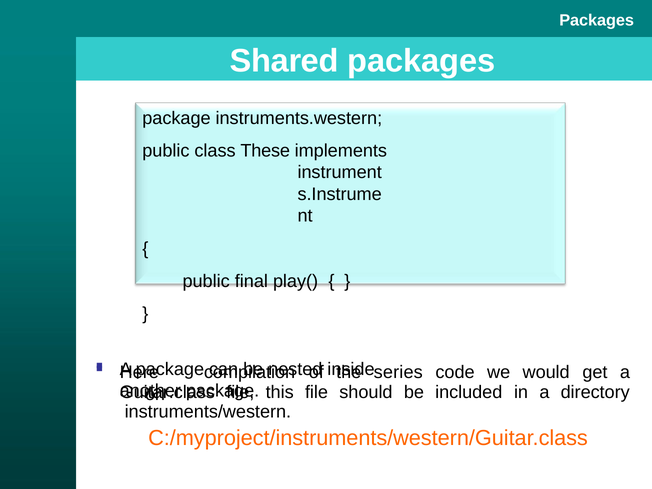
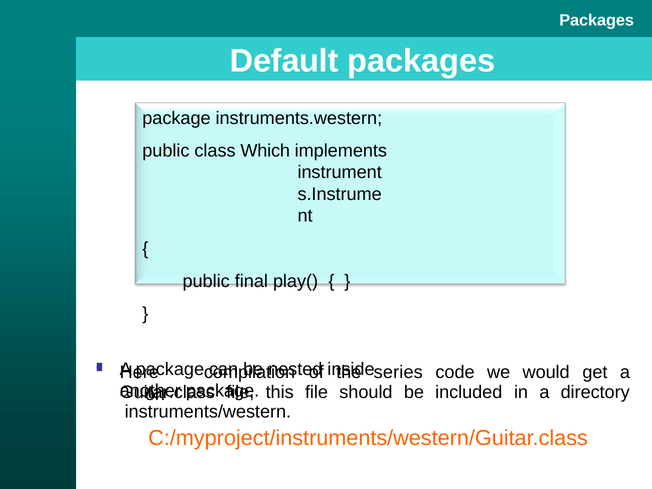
Shared: Shared -> Default
These: These -> Which
